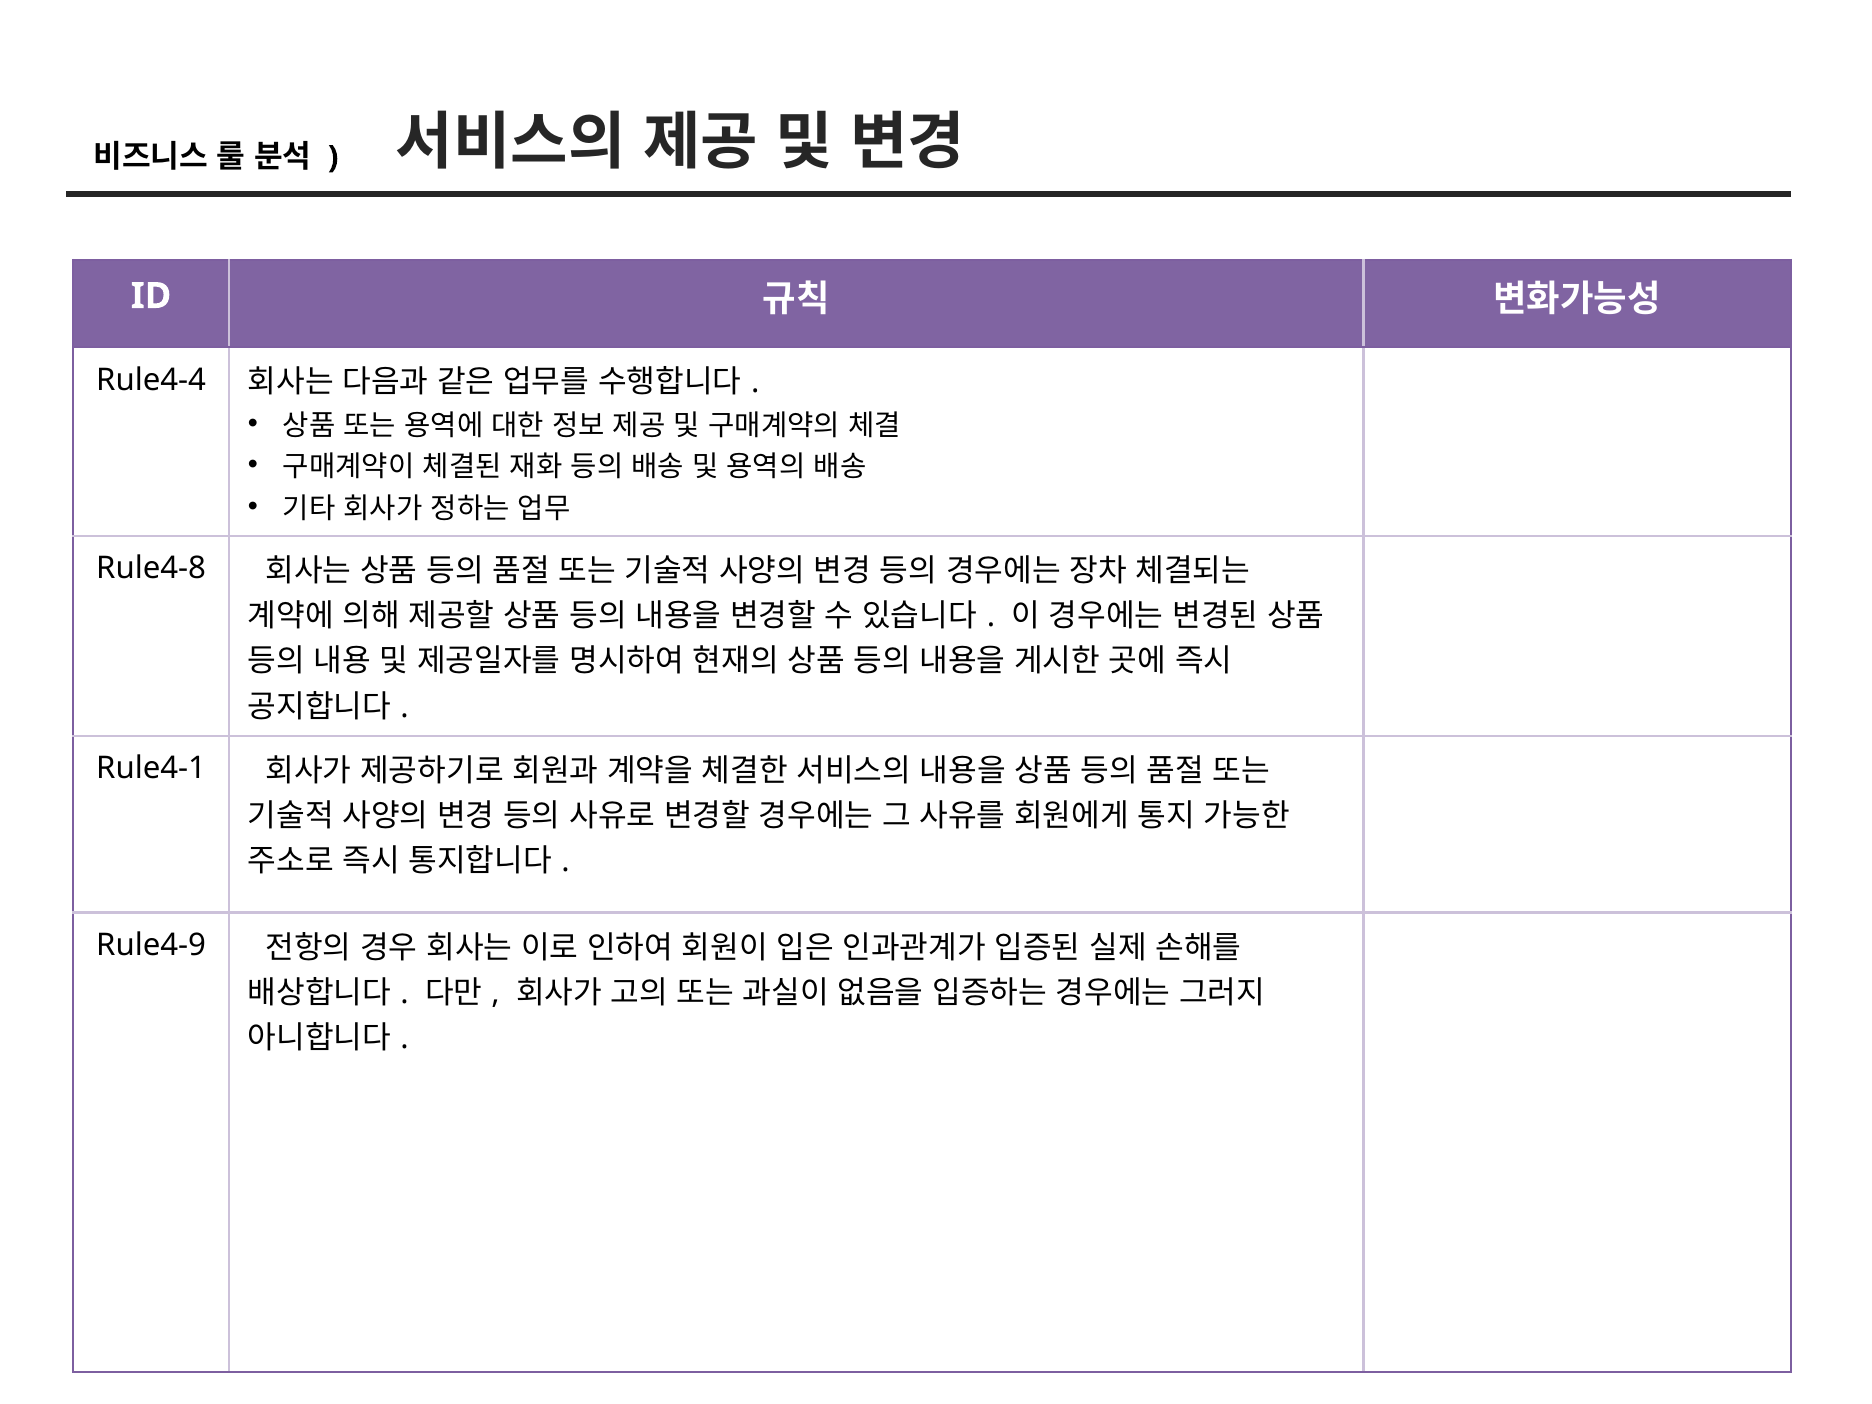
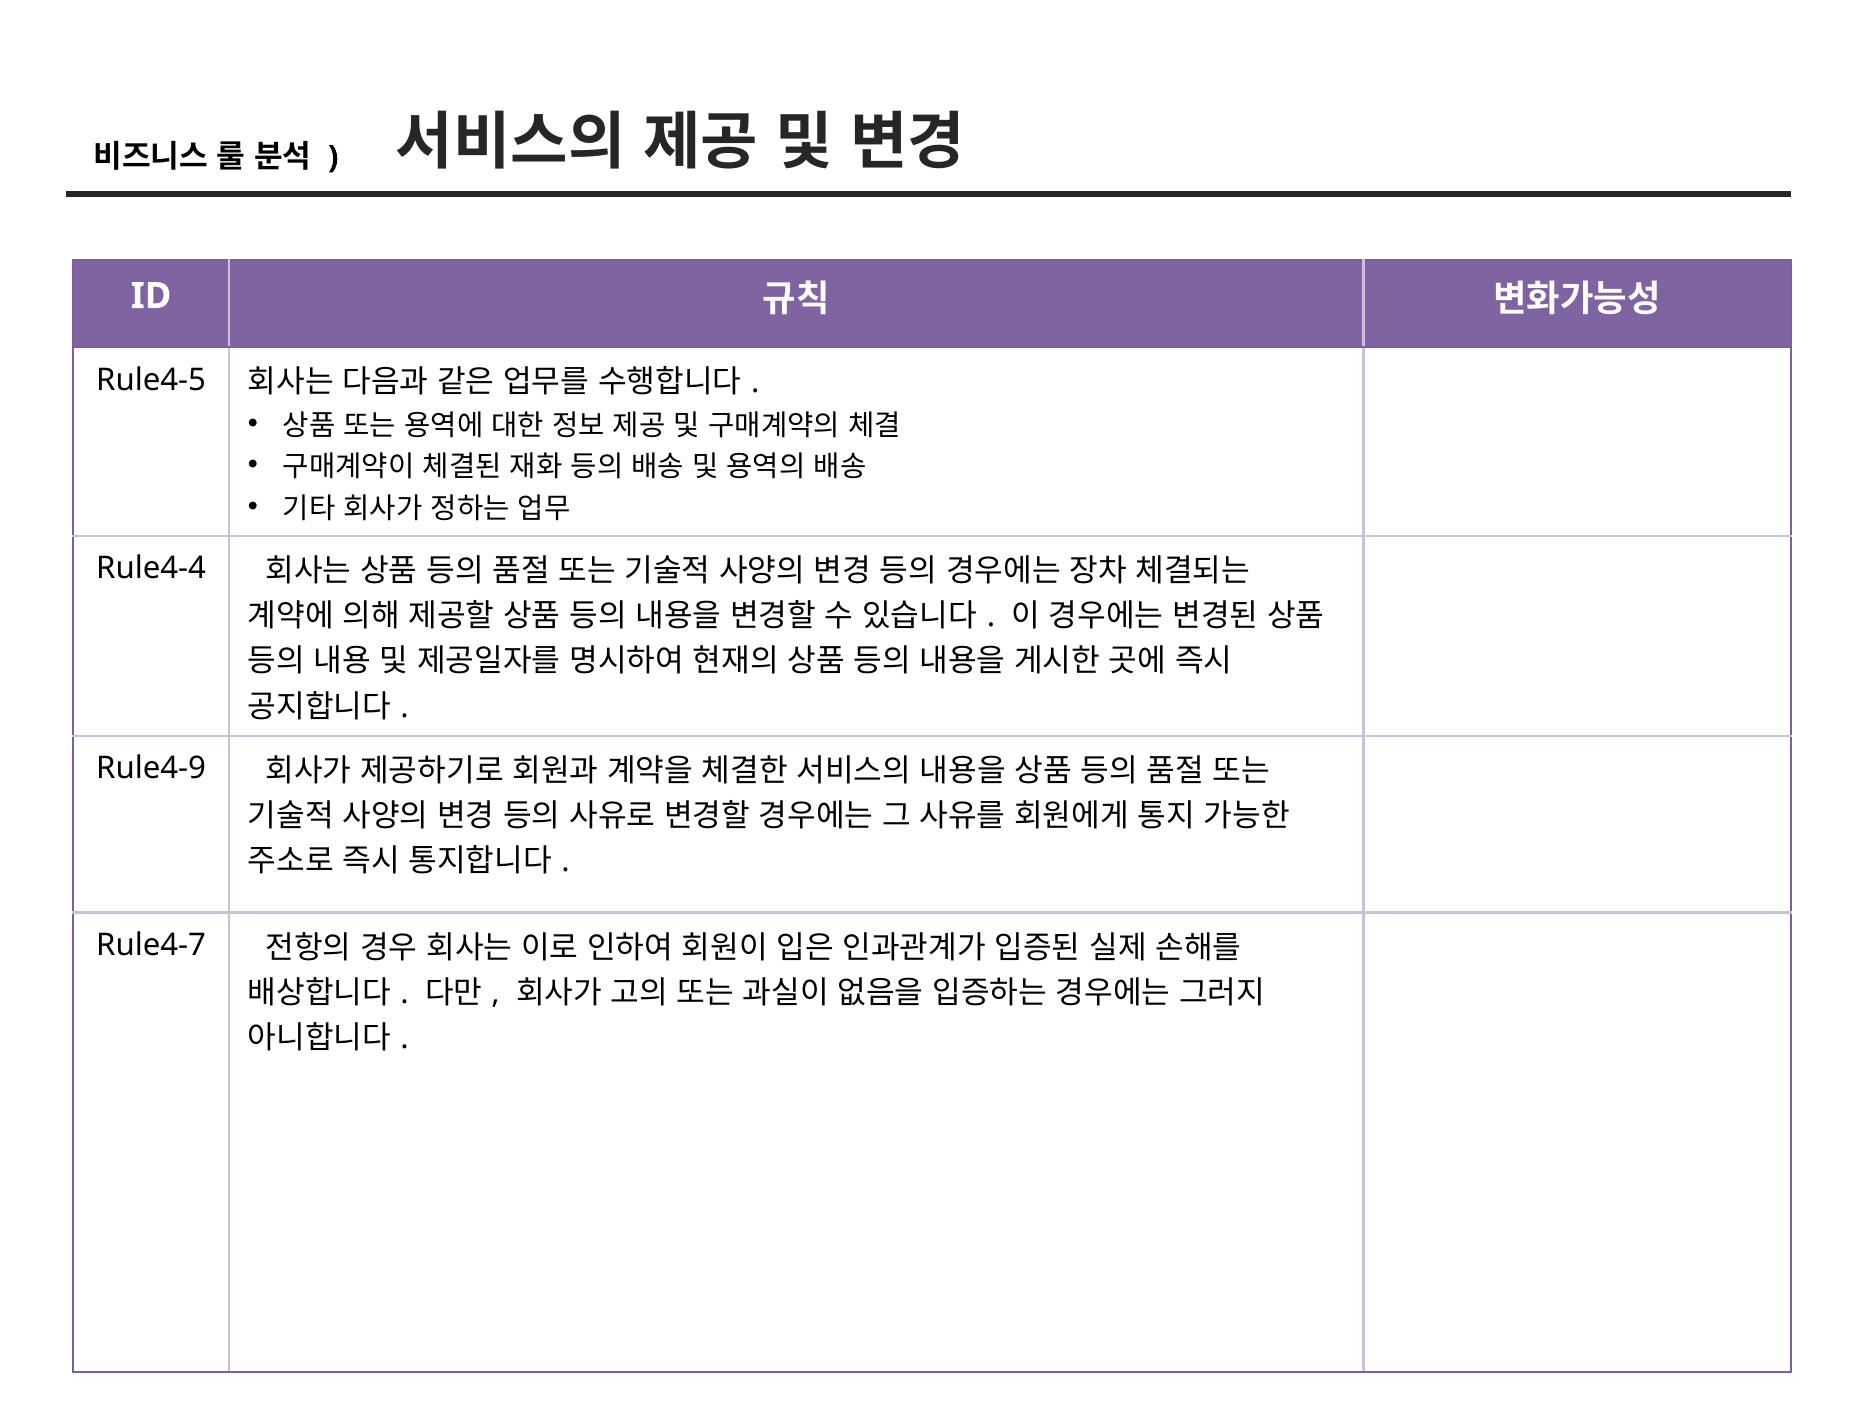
Rule4-4: Rule4-4 -> Rule4-5
Rule4-8: Rule4-8 -> Rule4-4
Rule4-1: Rule4-1 -> Rule4-9
Rule4-9: Rule4-9 -> Rule4-7
